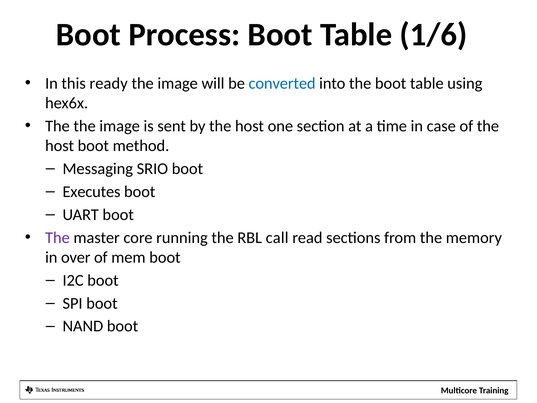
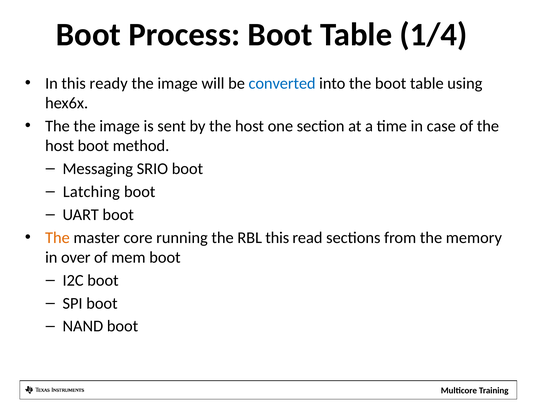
1/6: 1/6 -> 1/4
Executes: Executes -> Latching
The at (57, 237) colour: purple -> orange
RBL call: call -> this
